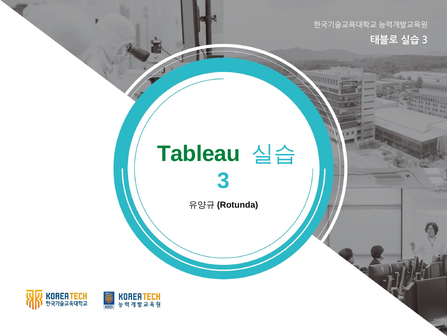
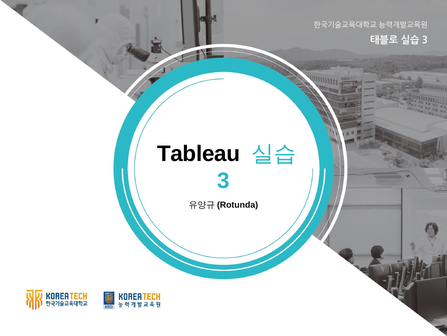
Tableau colour: green -> black
